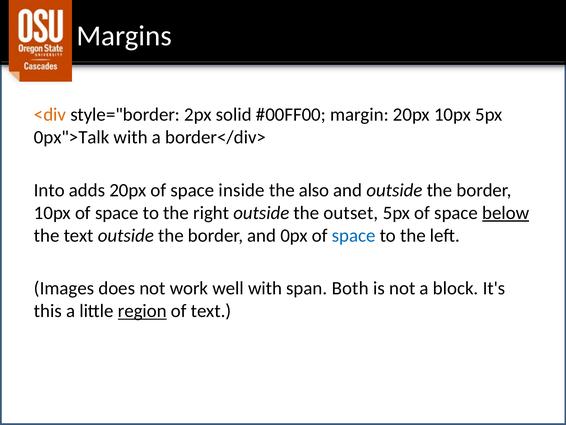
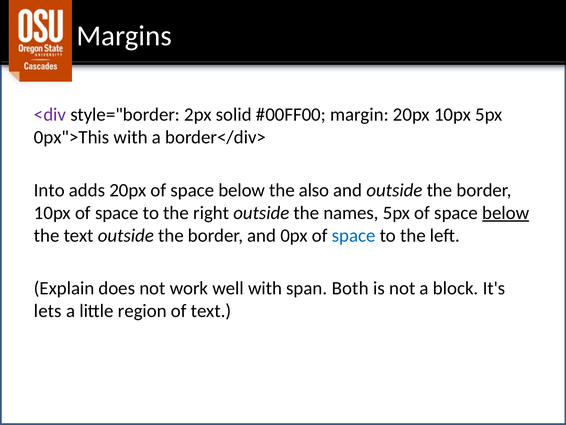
<div colour: orange -> purple
0px">Talk: 0px">Talk -> 0px">This
20px of space inside: inside -> below
outset: outset -> names
Images: Images -> Explain
this: this -> lets
region underline: present -> none
